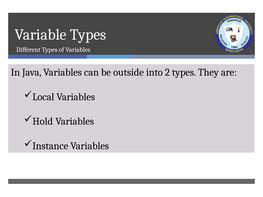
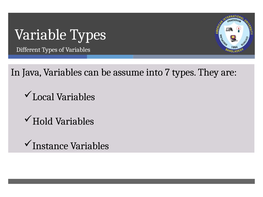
outside: outside -> assume
2: 2 -> 7
